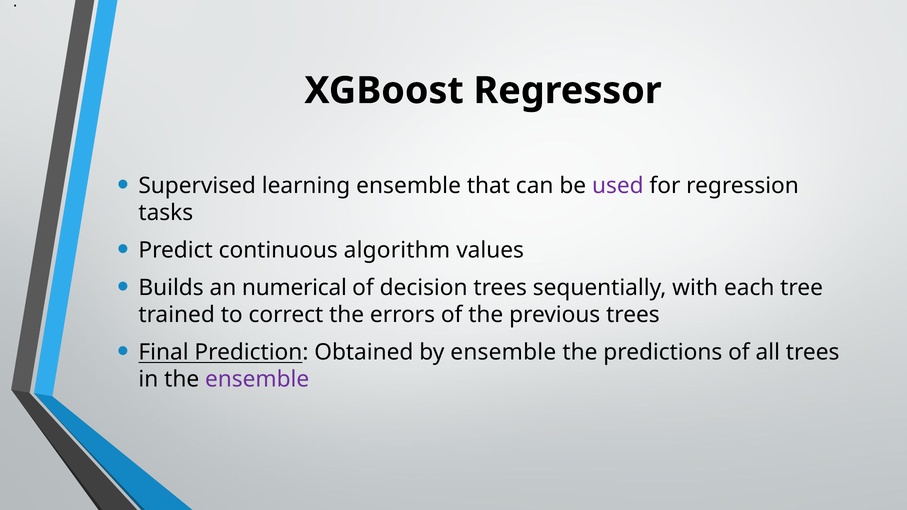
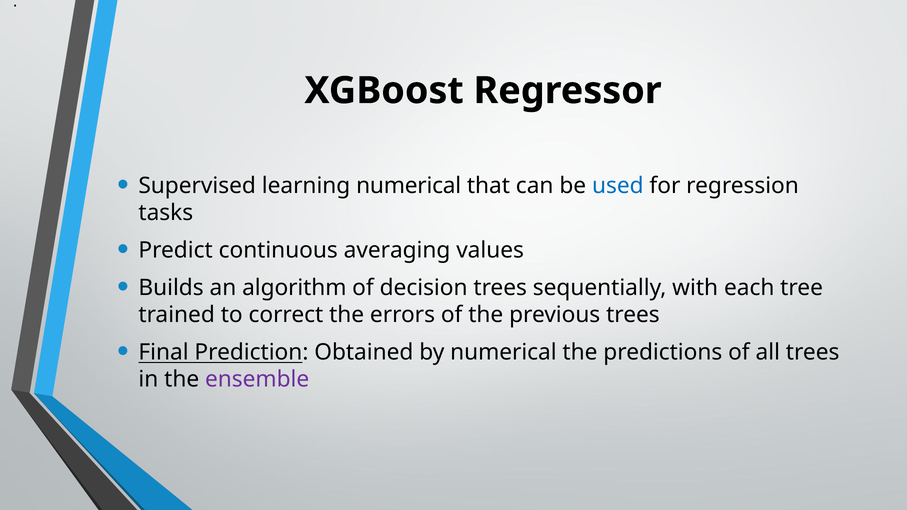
learning ensemble: ensemble -> numerical
used colour: purple -> blue
algorithm: algorithm -> averaging
numerical: numerical -> algorithm
by ensemble: ensemble -> numerical
